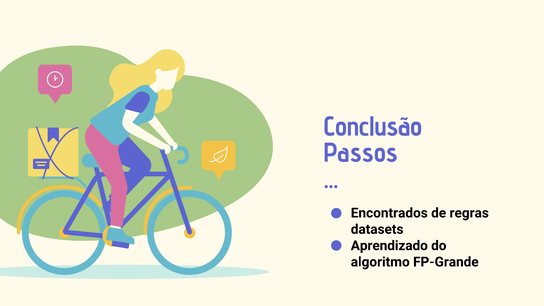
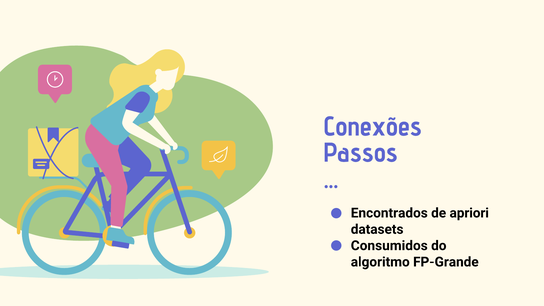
Conclusão: Conclusão -> Conexões
regras: regras -> apriori
Aprendizado: Aprendizado -> Consumidos
